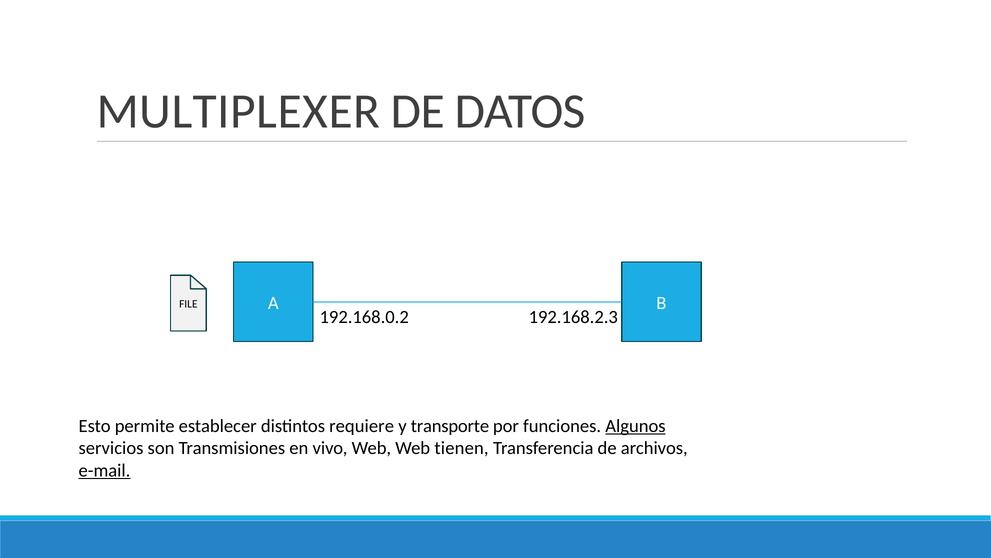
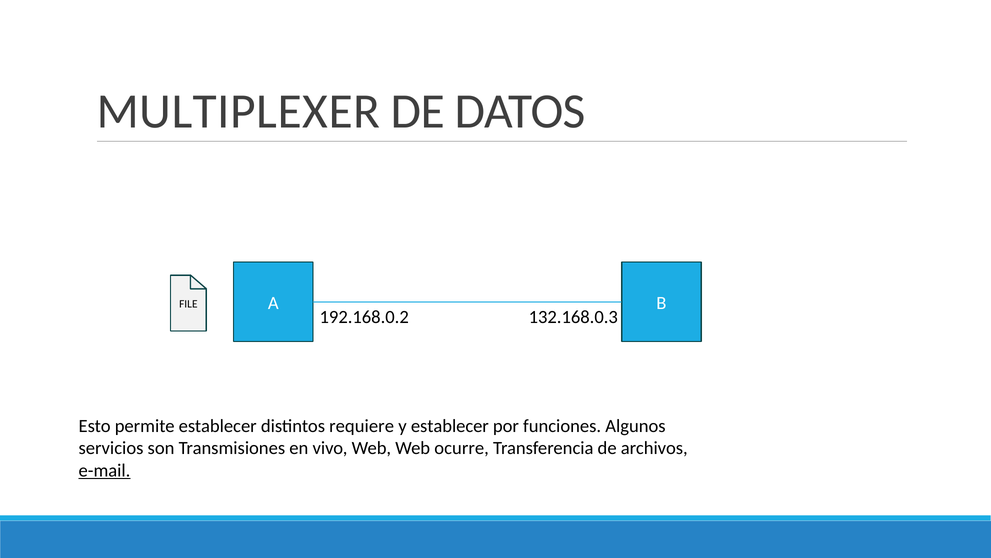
192.168.2.3: 192.168.2.3 -> 132.168.0.3
y transporte: transporte -> establecer
Algunos underline: present -> none
tienen: tienen -> ocurre
